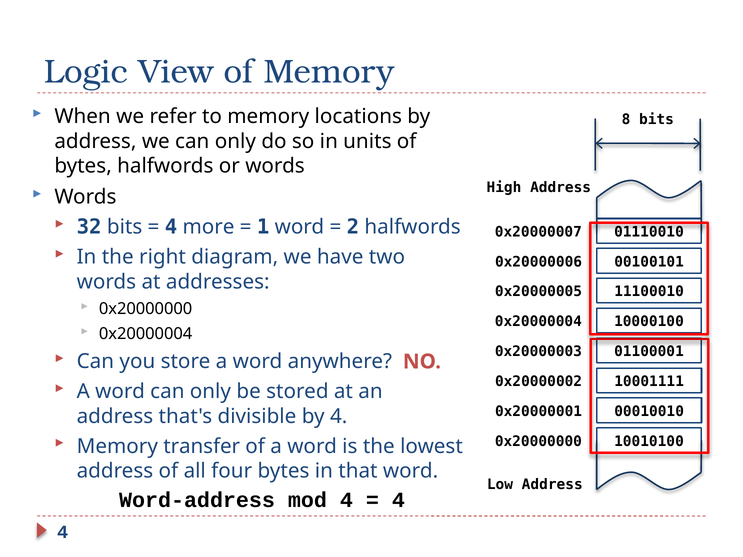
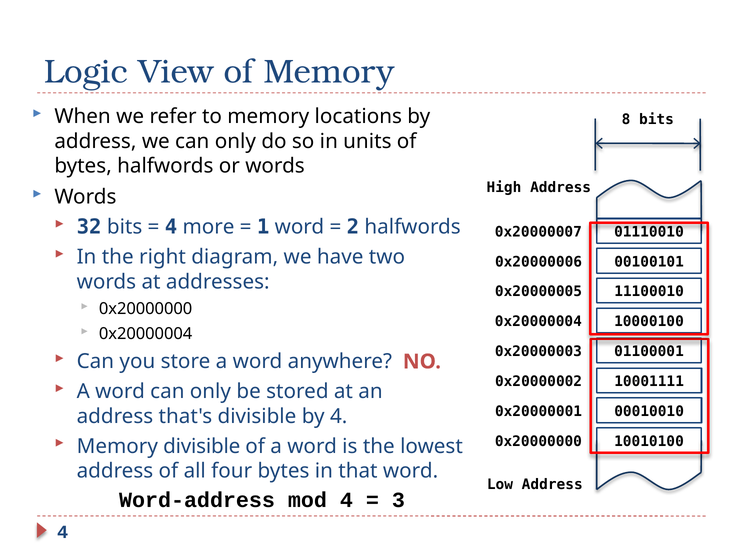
Memory transfer: transfer -> divisible
4 at (398, 500): 4 -> 3
